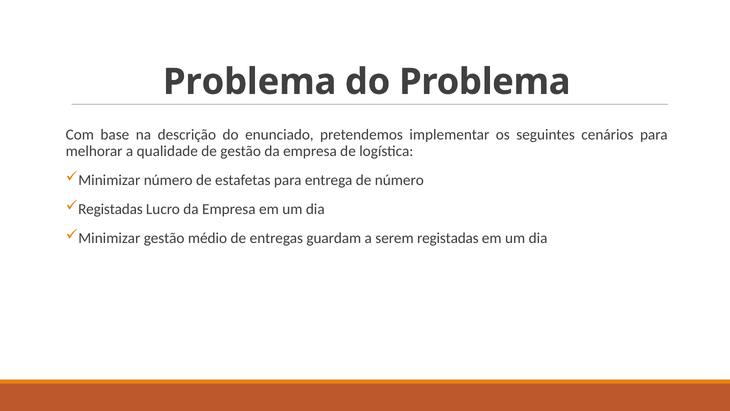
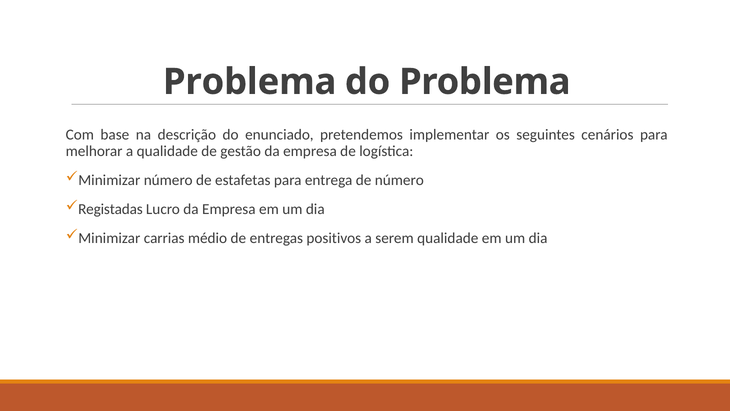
Minimizar gestão: gestão -> carrias
guardam: guardam -> positivos
serem registadas: registadas -> qualidade
